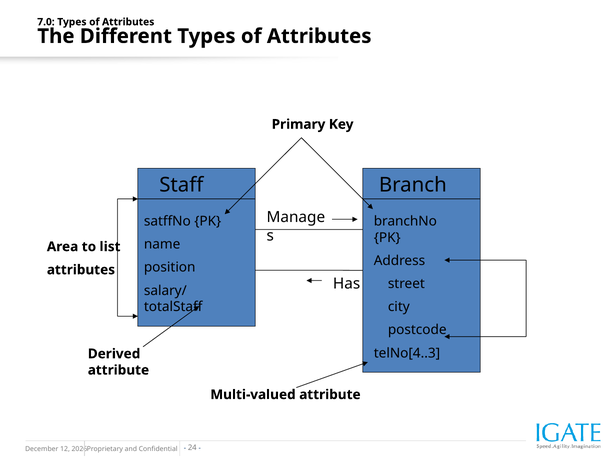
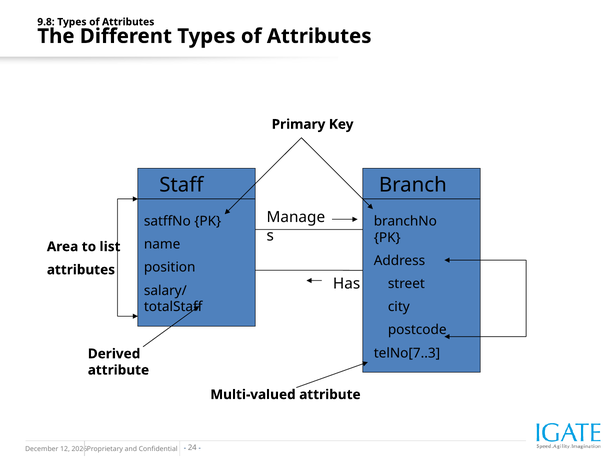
7.0: 7.0 -> 9.8
telNo[4..3: telNo[4..3 -> telNo[7..3
